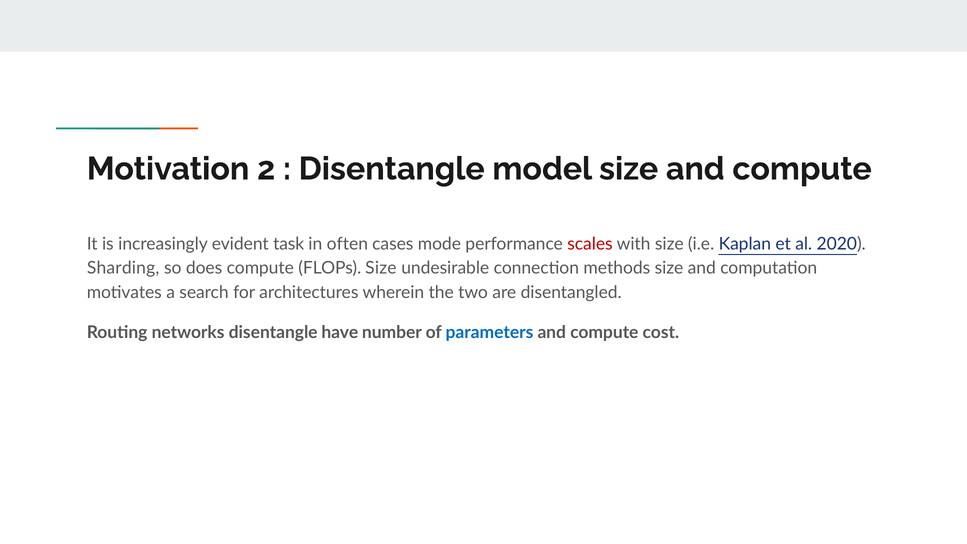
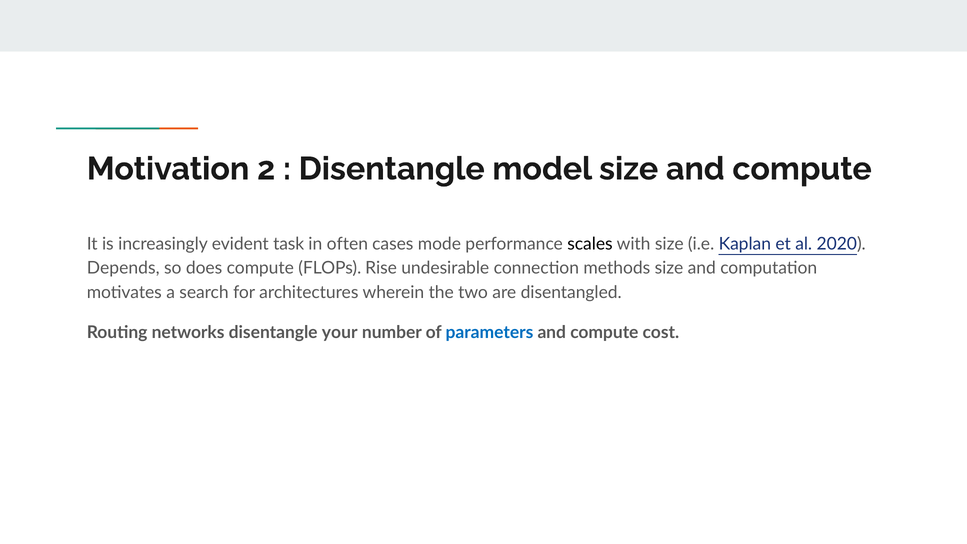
scales colour: red -> black
Sharding: Sharding -> Depends
FLOPs Size: Size -> Rise
have: have -> your
